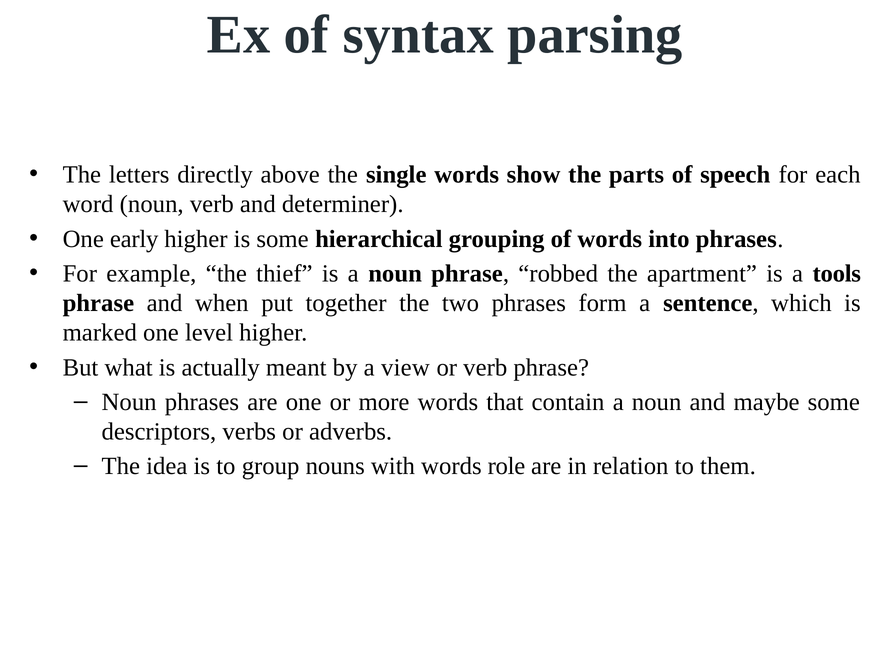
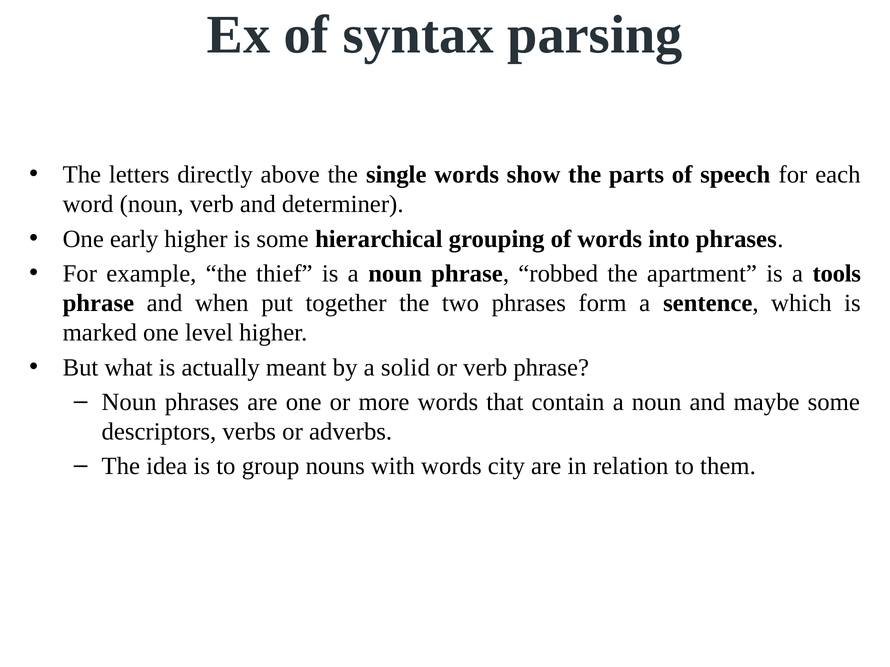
view: view -> solid
role: role -> city
